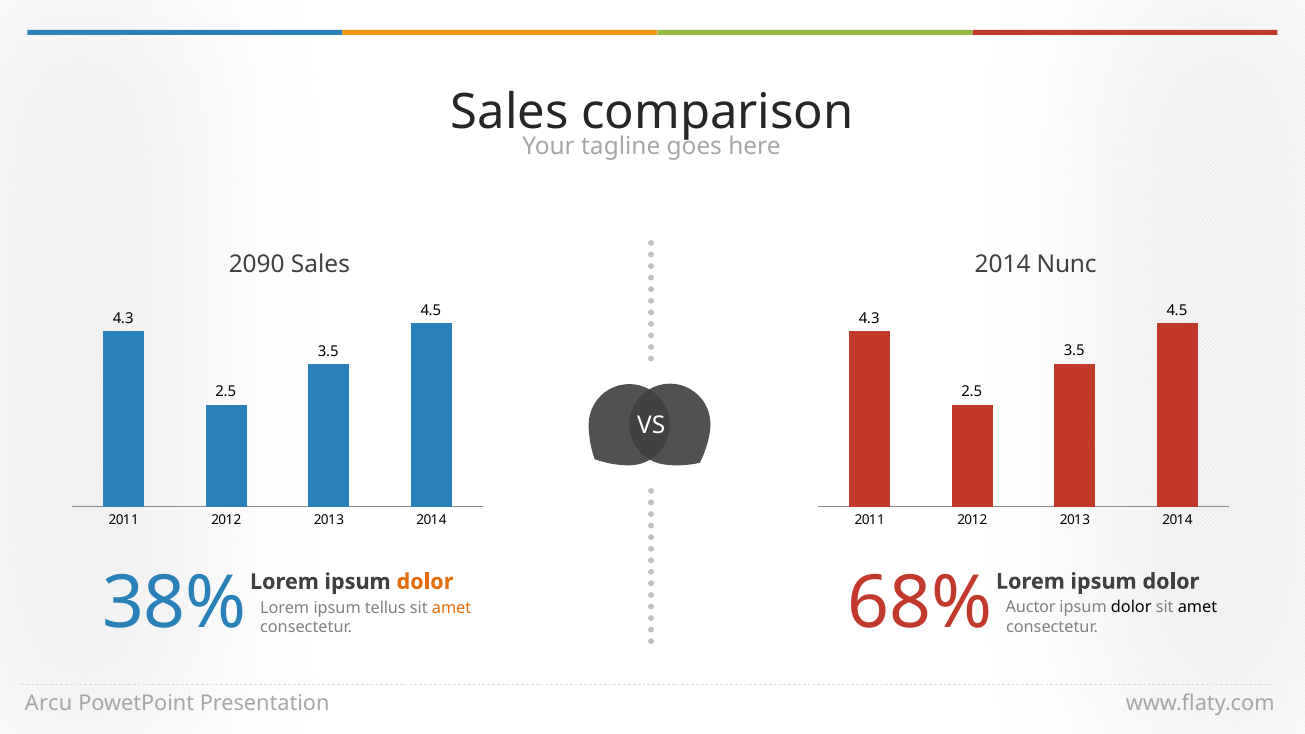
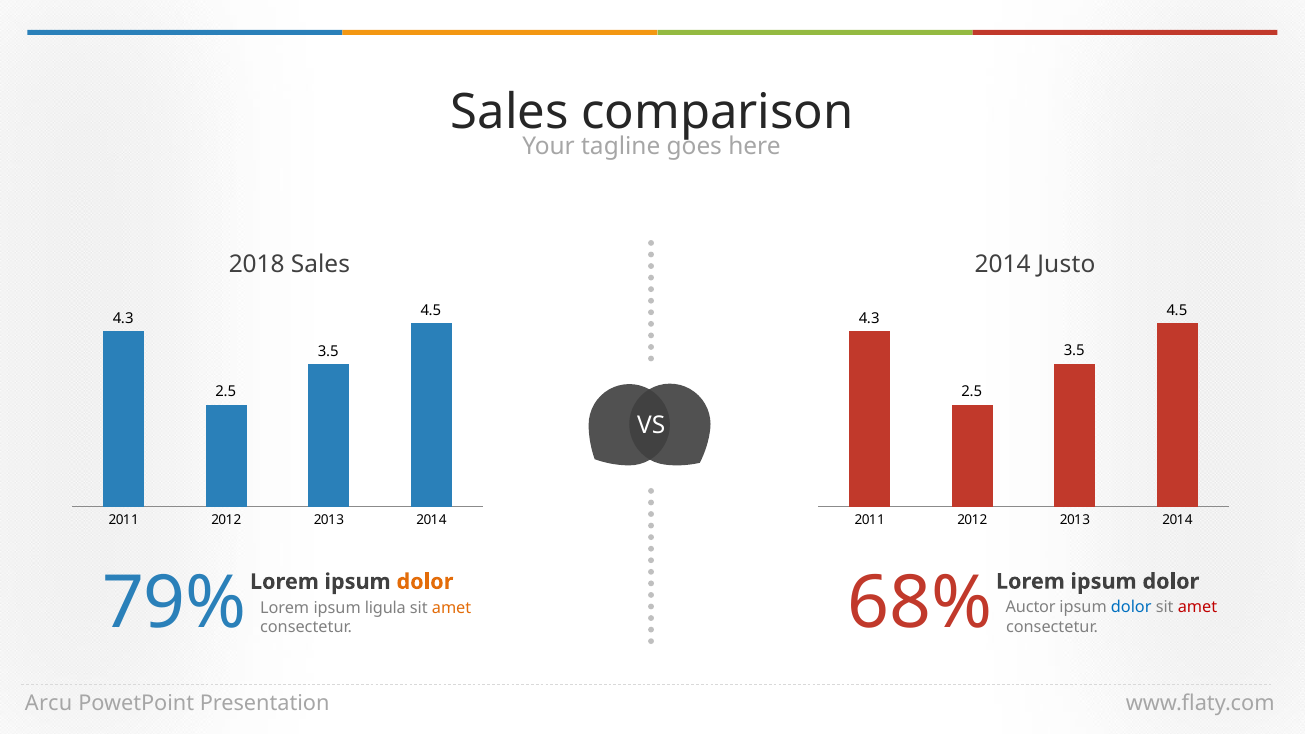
Nunc: Nunc -> Justo
2090: 2090 -> 2018
38%: 38% -> 79%
dolor at (1131, 607) colour: black -> blue
amet at (1198, 607) colour: black -> red
tellus: tellus -> ligula
